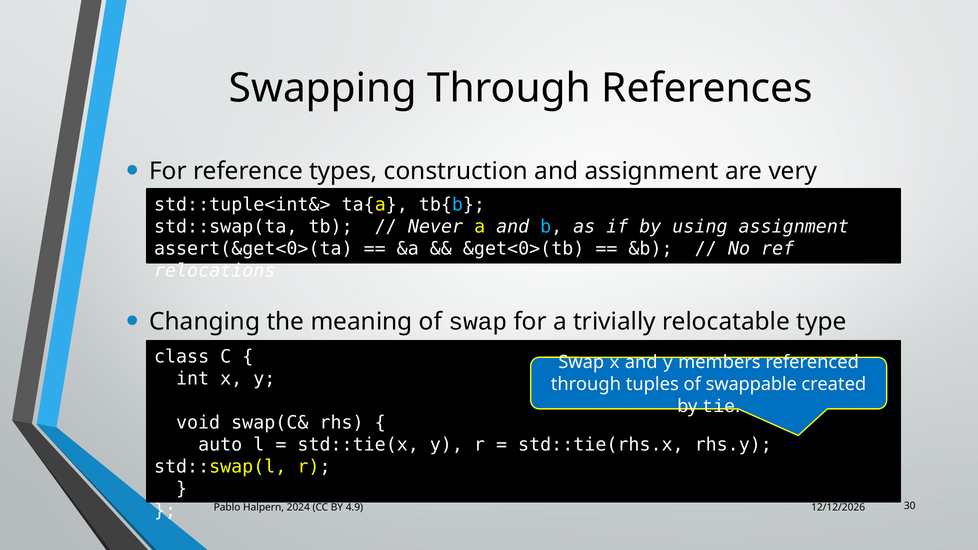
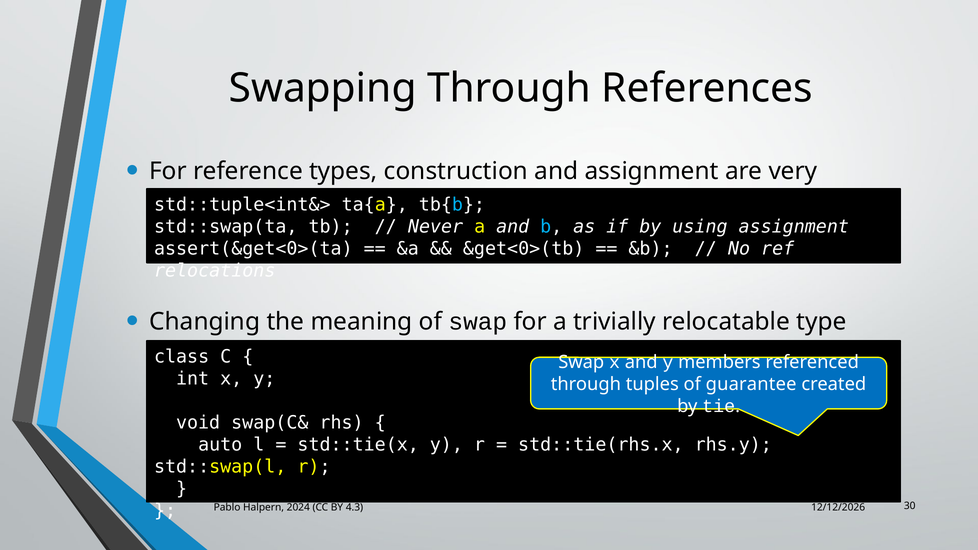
swappable: swappable -> guarantee
4.9: 4.9 -> 4.3
